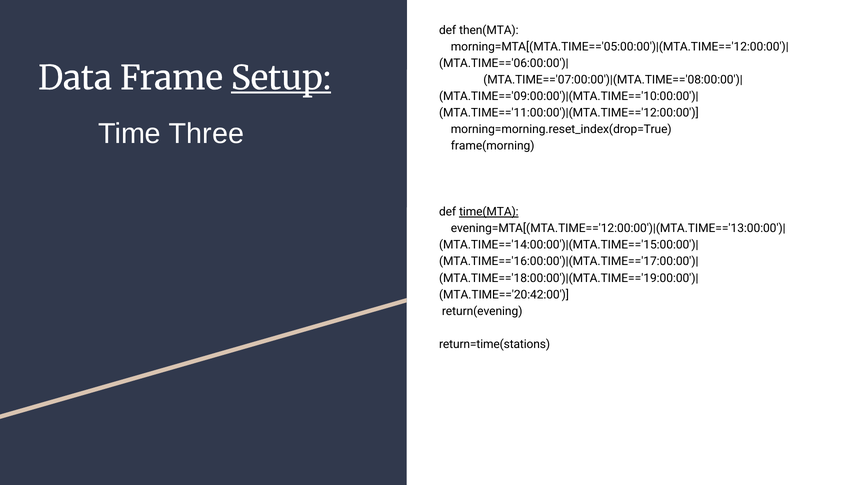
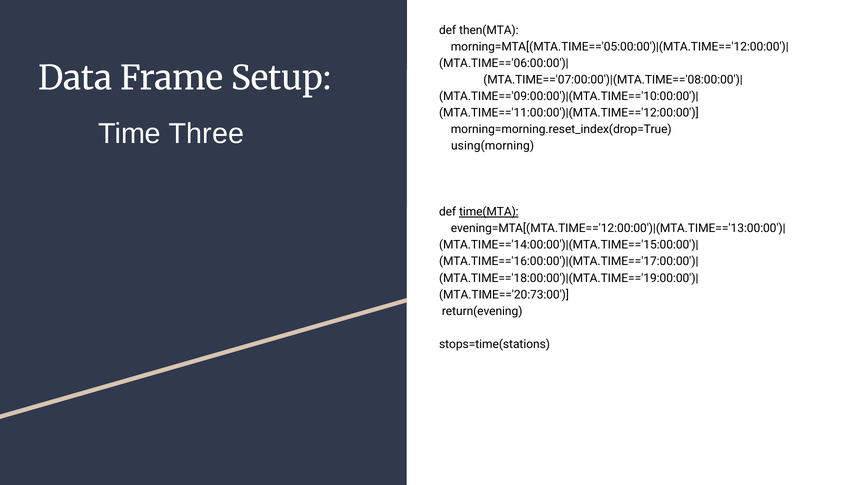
Setup underline: present -> none
frame(morning: frame(morning -> using(morning
MTA.TIME=='20:42:00: MTA.TIME=='20:42:00 -> MTA.TIME=='20:73:00
return=time(stations: return=time(stations -> stops=time(stations
